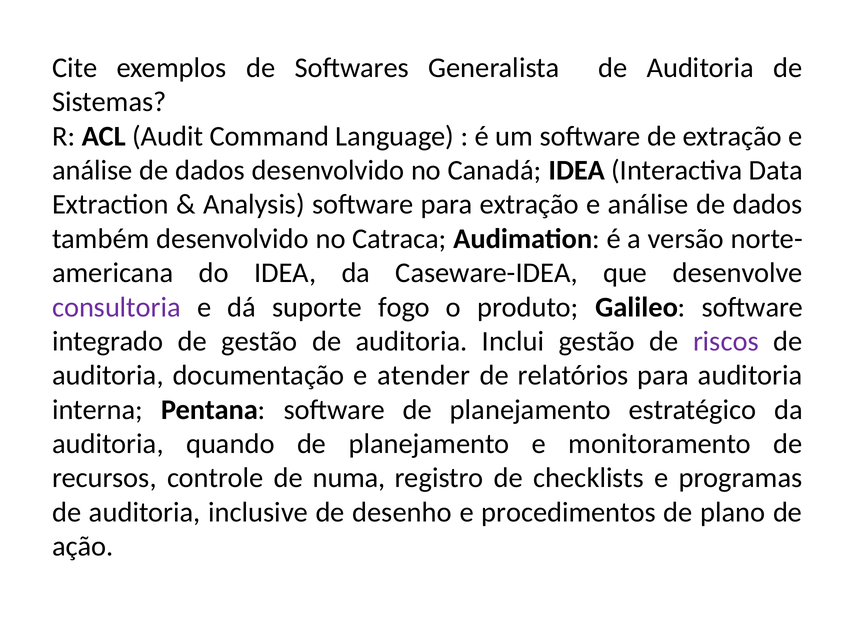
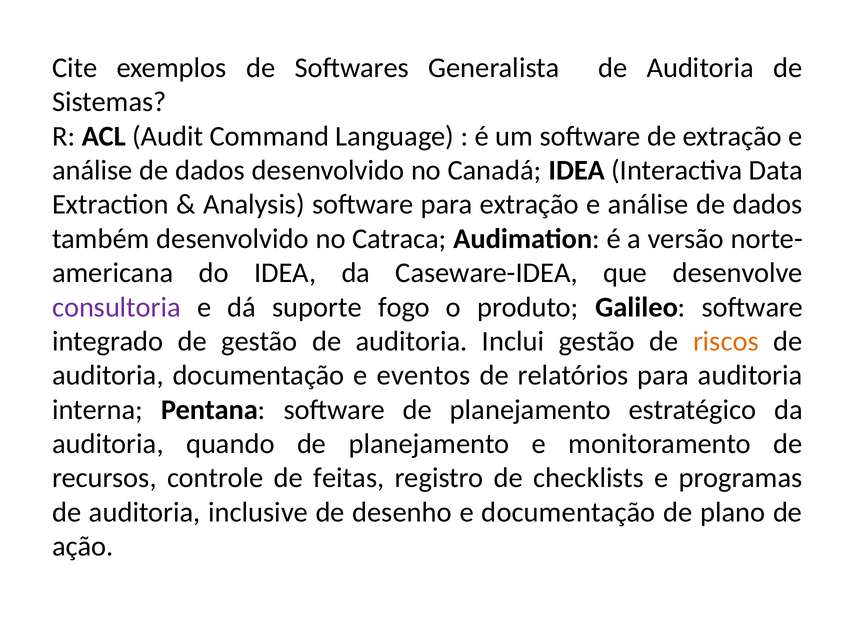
riscos colour: purple -> orange
atender: atender -> eventos
numa: numa -> feitas
e procedimentos: procedimentos -> documentação
